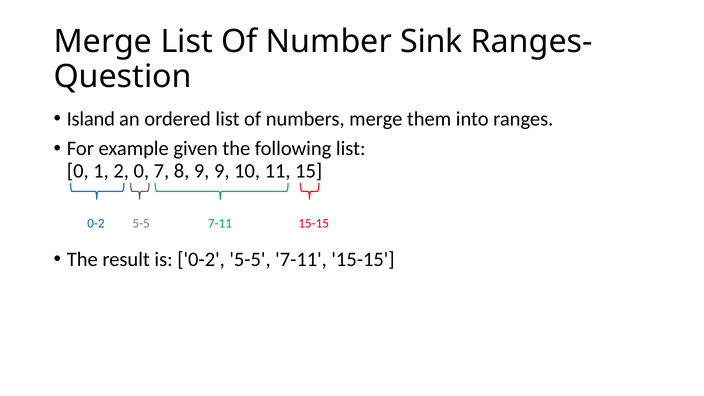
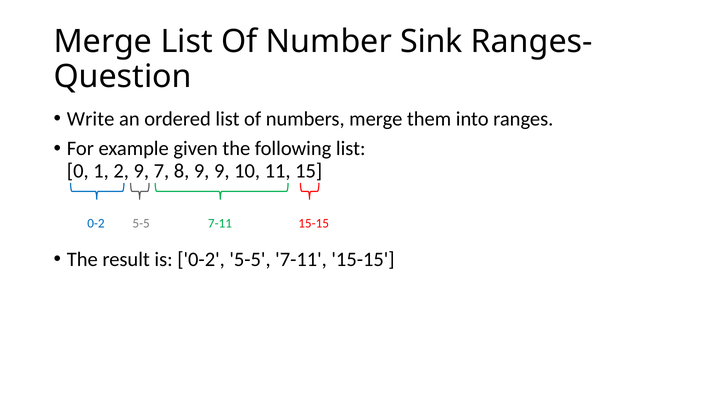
Island: Island -> Write
2 0: 0 -> 9
